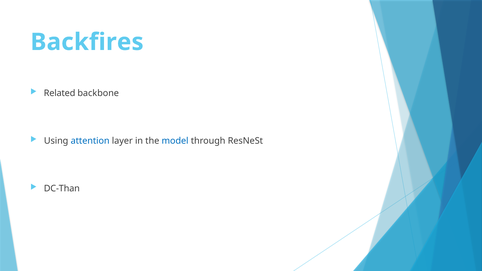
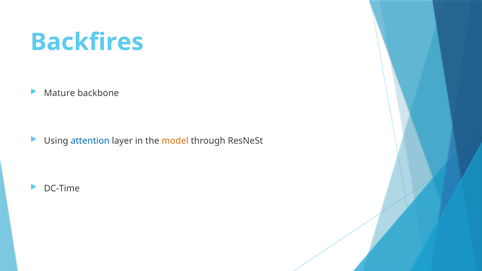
Related: Related -> Mature
model colour: blue -> orange
DC-Than: DC-Than -> DC-Time
